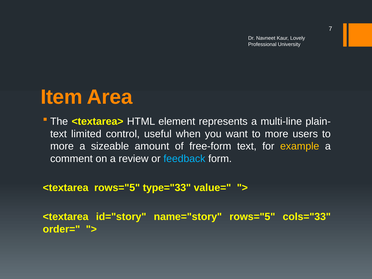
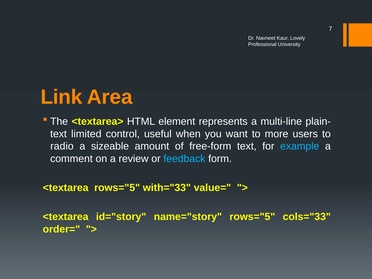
Item: Item -> Link
more at (62, 146): more -> radio
example colour: yellow -> light blue
type="33: type="33 -> with="33
